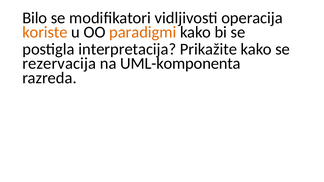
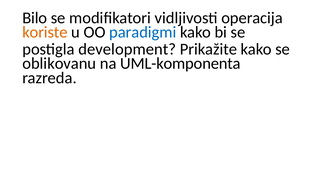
paradigmi colour: orange -> blue
interpretacija: interpretacija -> development
rezervacija: rezervacija -> oblikovanu
